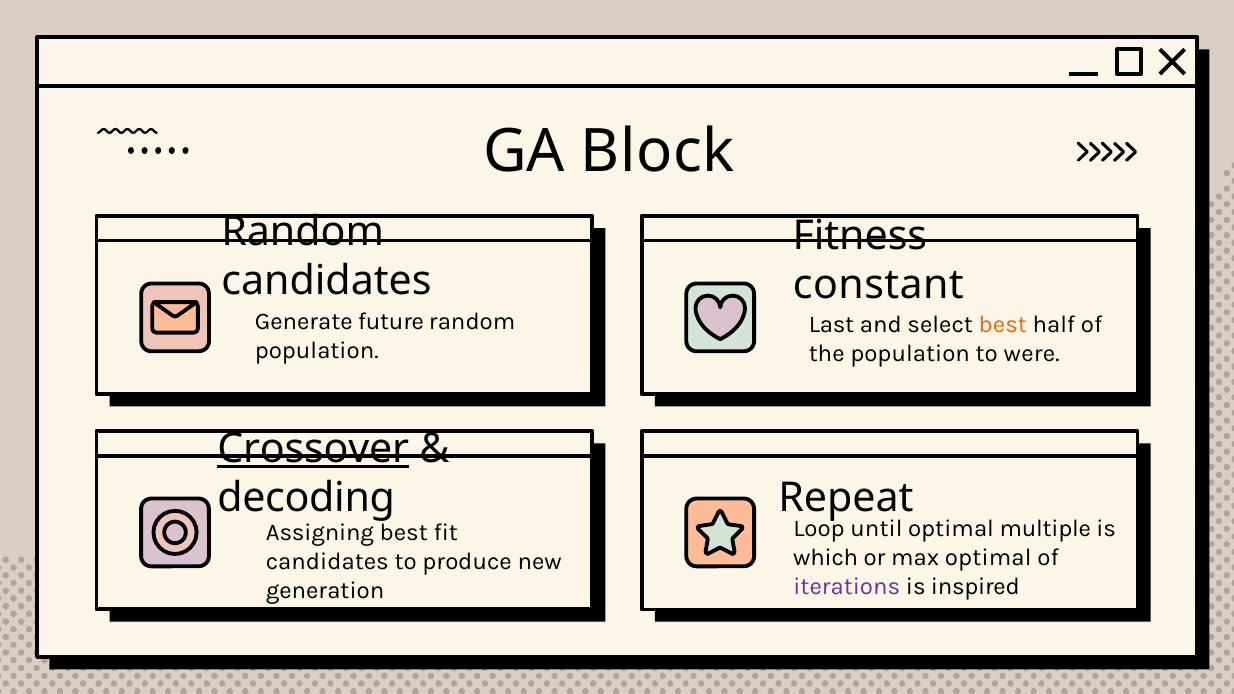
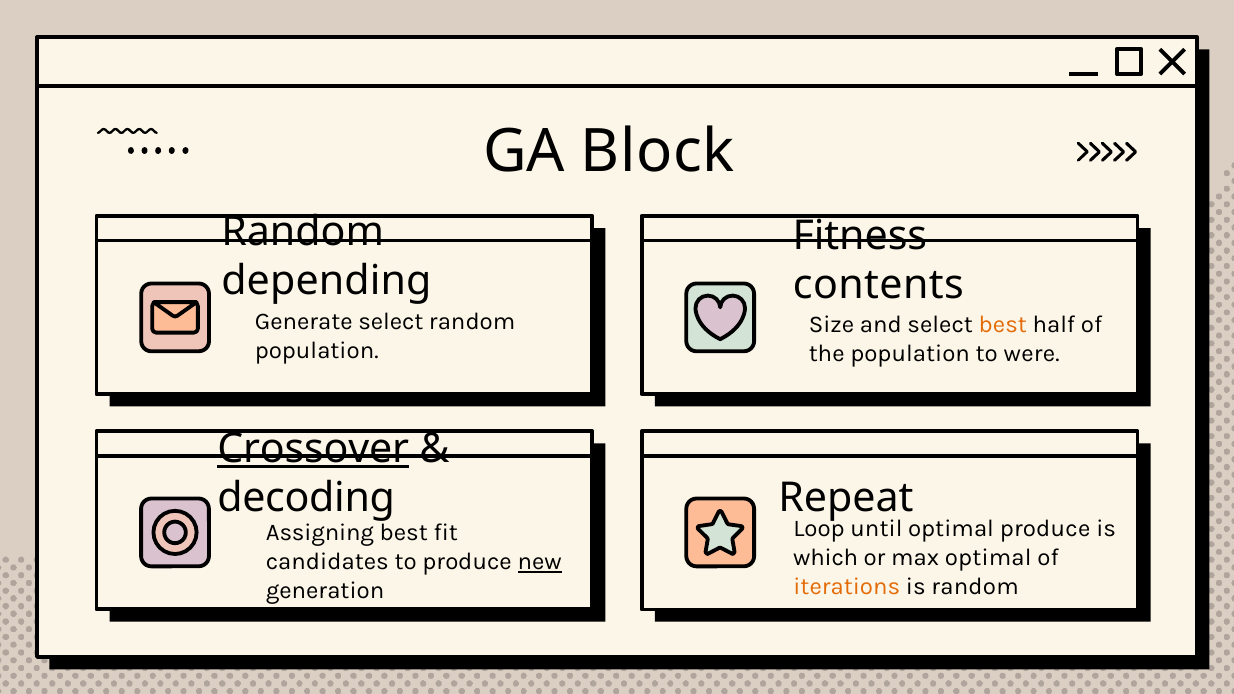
candidates at (326, 281): candidates -> depending
constant: constant -> contents
Generate future: future -> select
Last: Last -> Size
optimal multiple: multiple -> produce
new underline: none -> present
iterations colour: purple -> orange
is inspired: inspired -> random
